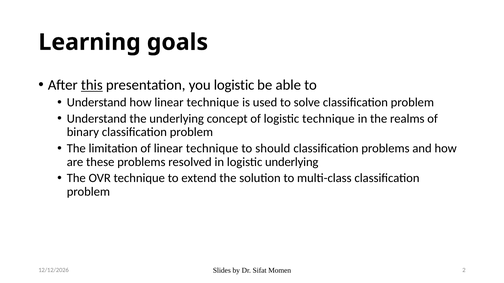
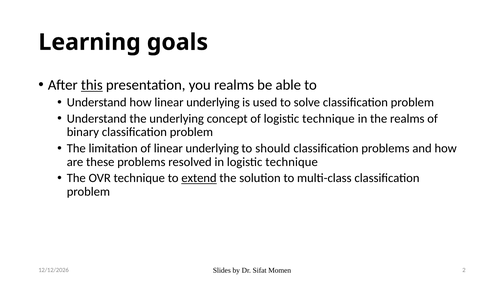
you logistic: logistic -> realms
how linear technique: technique -> underlying
of linear technique: technique -> underlying
in logistic underlying: underlying -> technique
extend underline: none -> present
